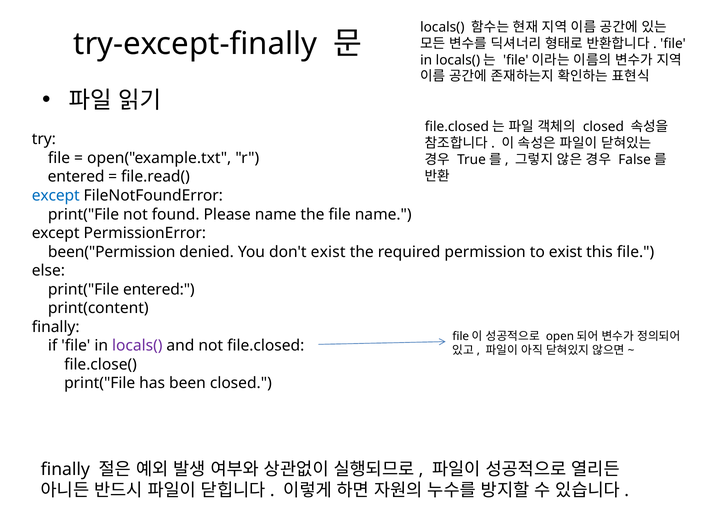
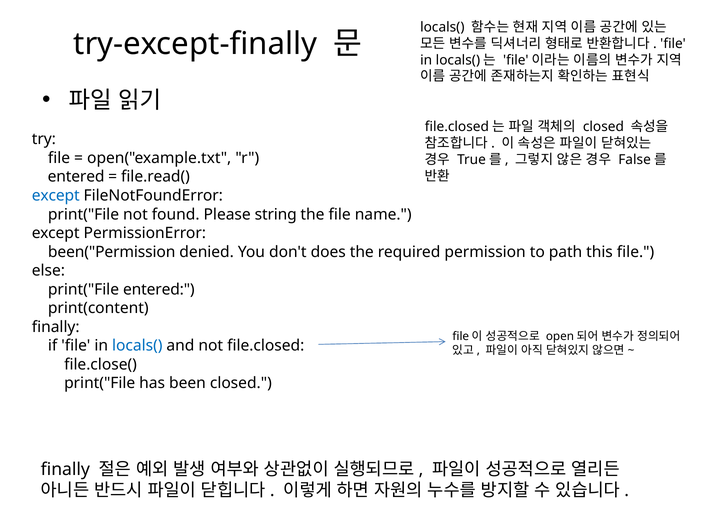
Please name: name -> string
don't exist: exist -> does
to exist: exist -> path
locals( at (137, 345) colour: purple -> blue
